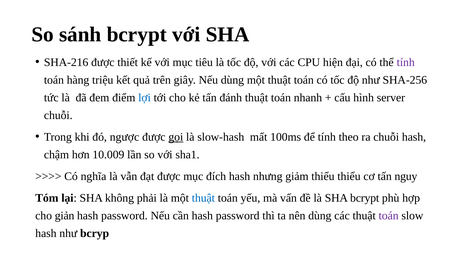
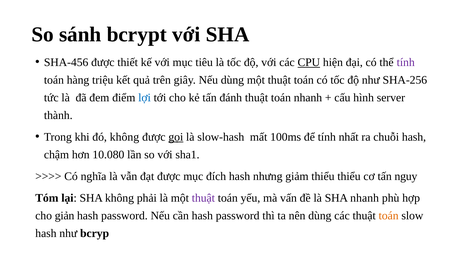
SHA-216: SHA-216 -> SHA-456
CPU underline: none -> present
chuỗi at (58, 116): chuỗi -> thành
đó ngược: ngược -> không
theo: theo -> nhất
10.009: 10.009 -> 10.080
thuật at (203, 198) colour: blue -> purple
SHA bcrypt: bcrypt -> nhanh
toán at (389, 216) colour: purple -> orange
